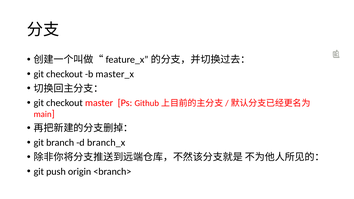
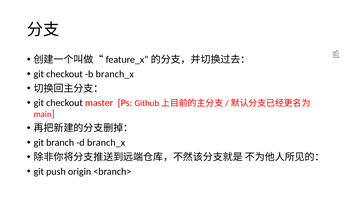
b master_x: master_x -> branch_x
